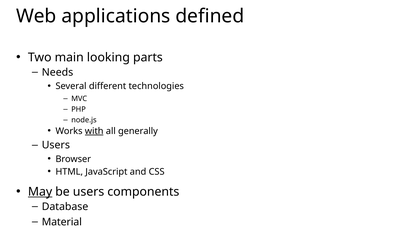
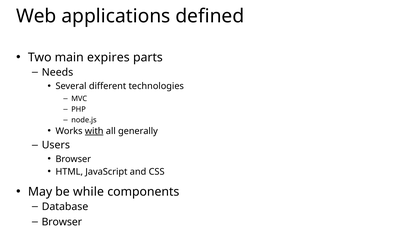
looking: looking -> expires
May underline: present -> none
be users: users -> while
Material at (62, 222): Material -> Browser
